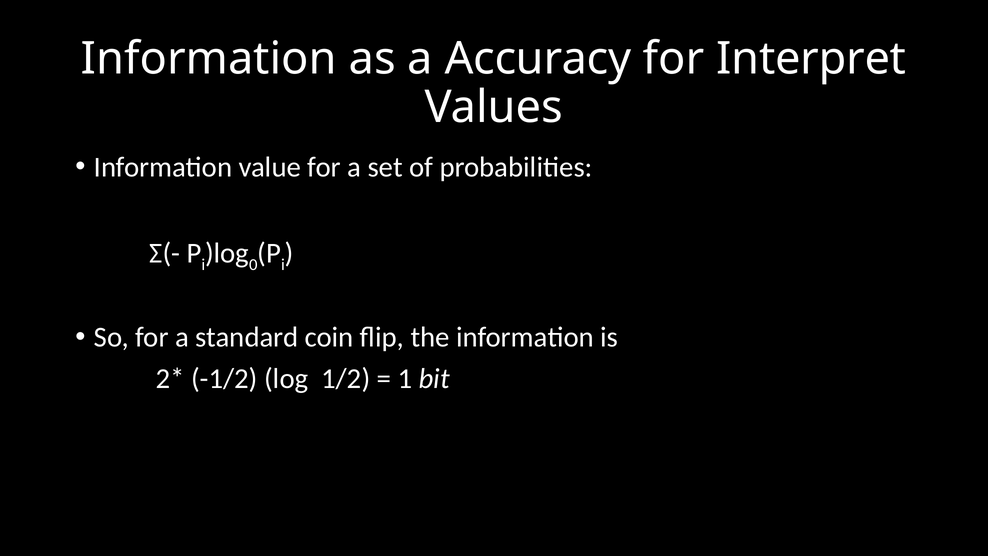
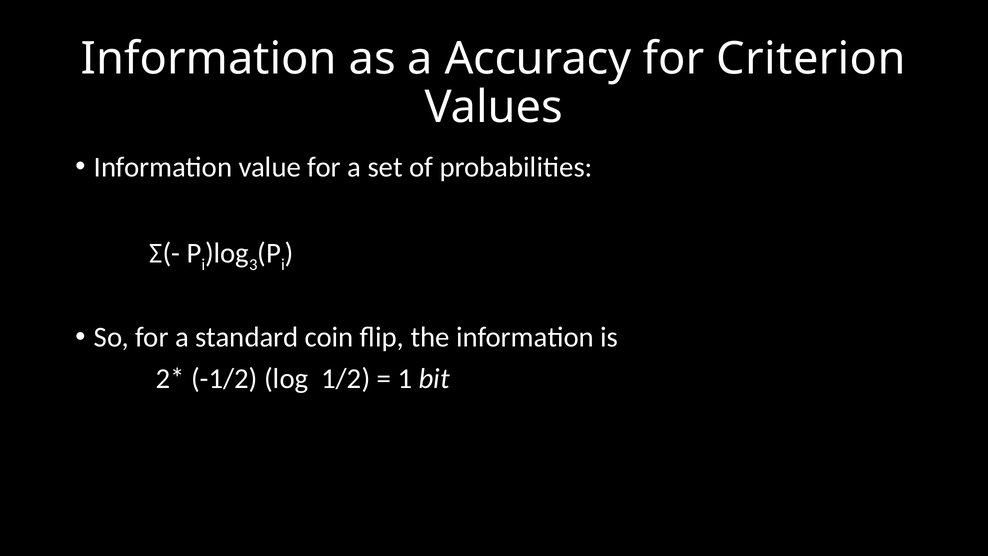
Interpret: Interpret -> Criterion
0: 0 -> 3
